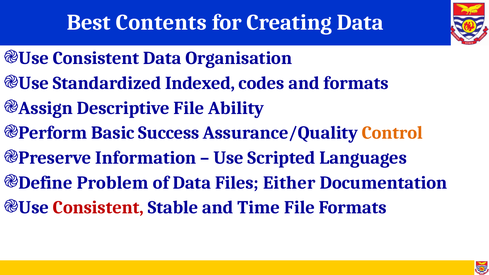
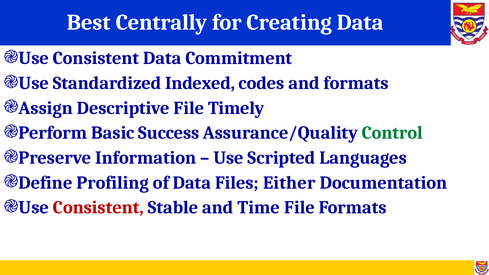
Contents: Contents -> Centrally
Organisation: Organisation -> Commitment
Ability: Ability -> Timely
Control colour: orange -> green
Problem: Problem -> Profiling
